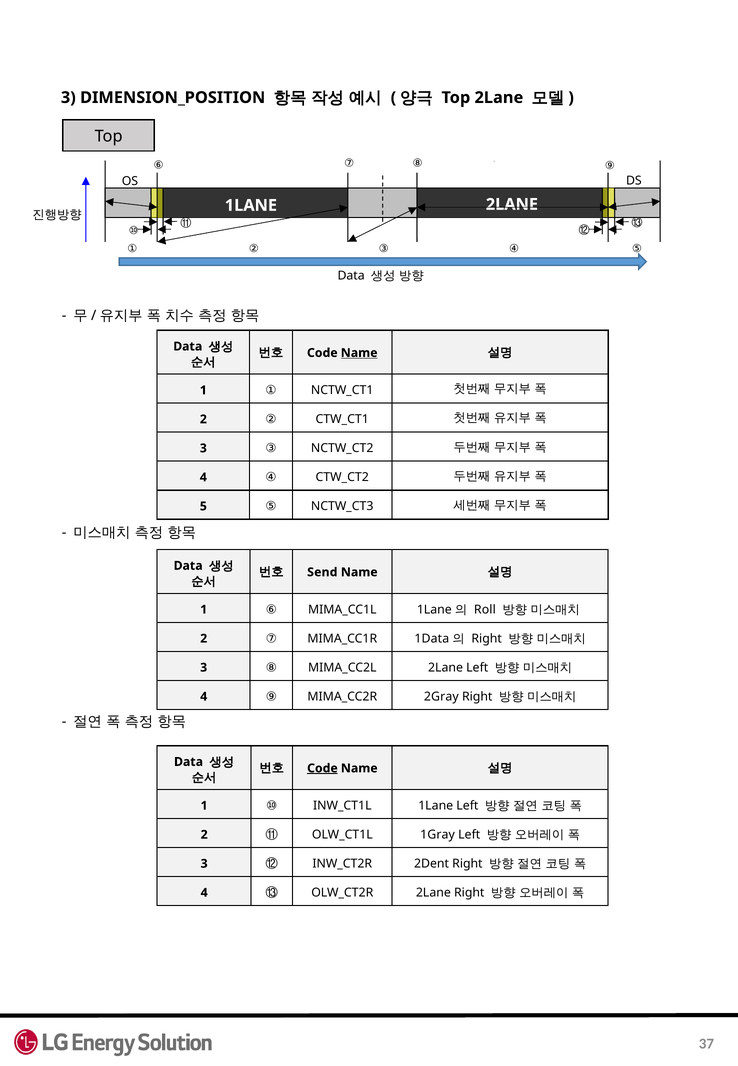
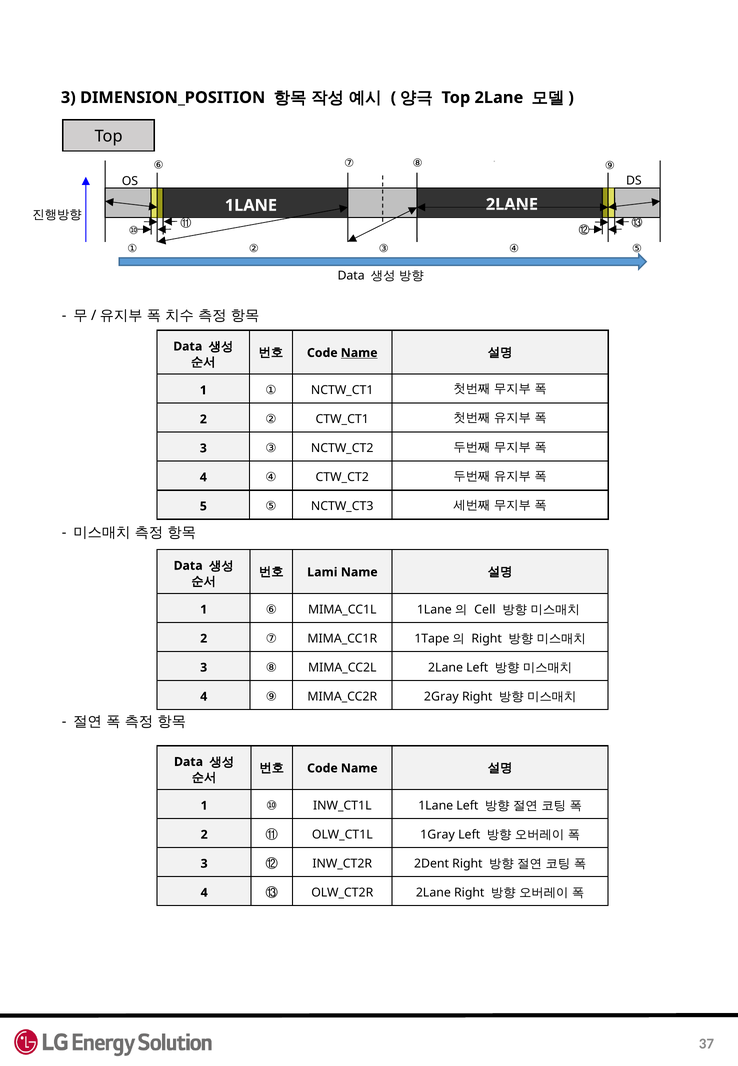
Send: Send -> Lami
Roll: Roll -> Cell
1Data: 1Data -> 1Tape
Code at (322, 768) underline: present -> none
